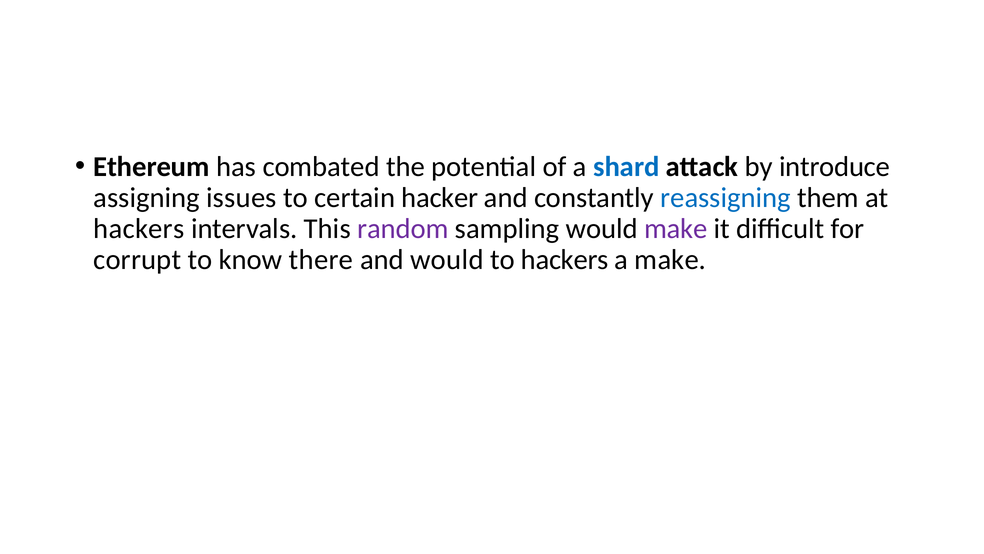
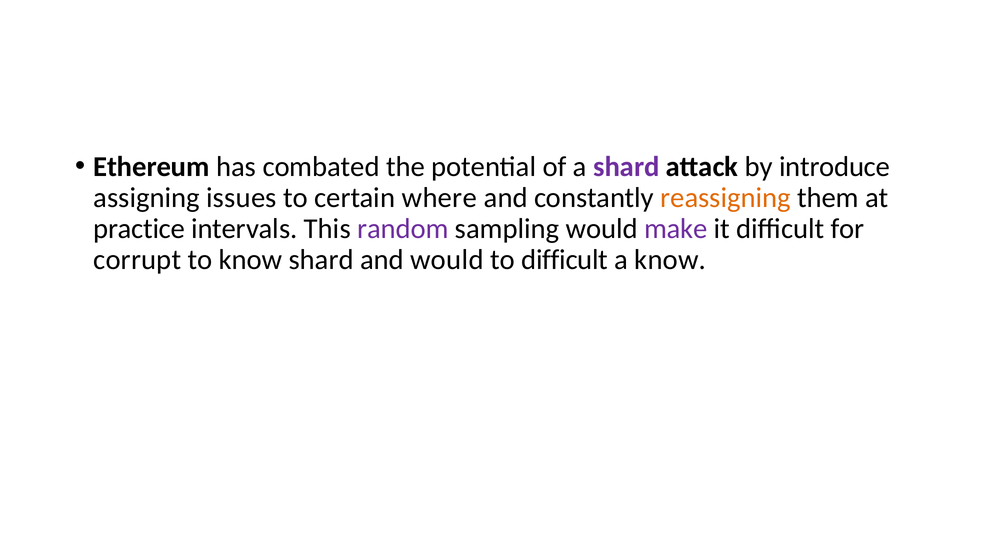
shard at (626, 166) colour: blue -> purple
hacker: hacker -> where
reassigning colour: blue -> orange
hackers at (139, 228): hackers -> practice
know there: there -> shard
to hackers: hackers -> difficult
a make: make -> know
